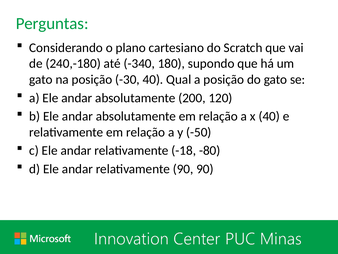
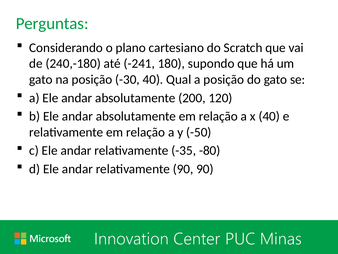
-340: -340 -> -241
-18: -18 -> -35
